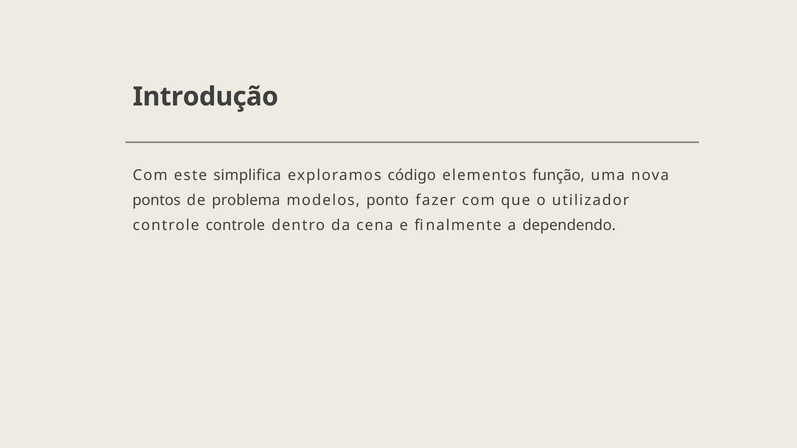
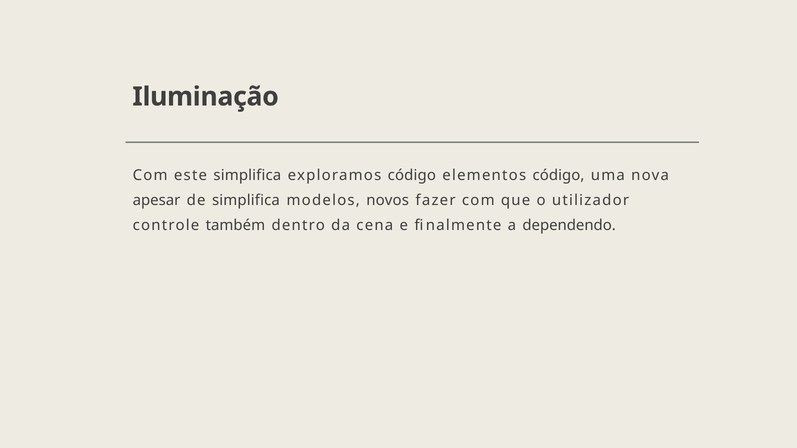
Introdução: Introdução -> Iluminação
elementos função: função -> código
pontos: pontos -> apesar
de problema: problema -> simplifica
ponto: ponto -> novos
controle controle: controle -> também
